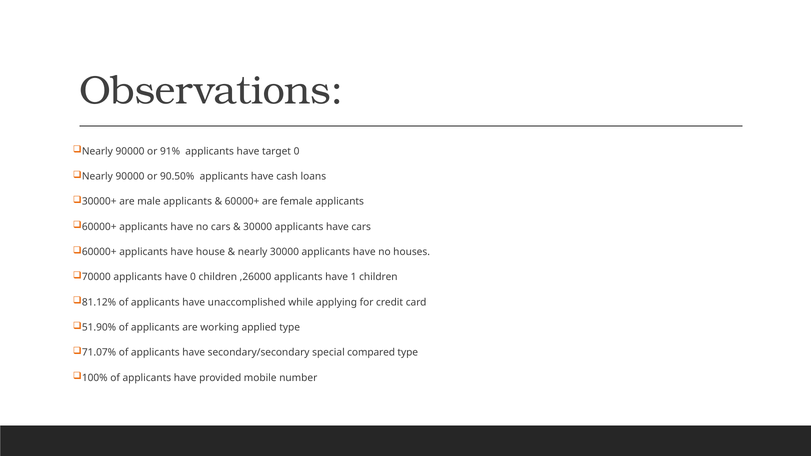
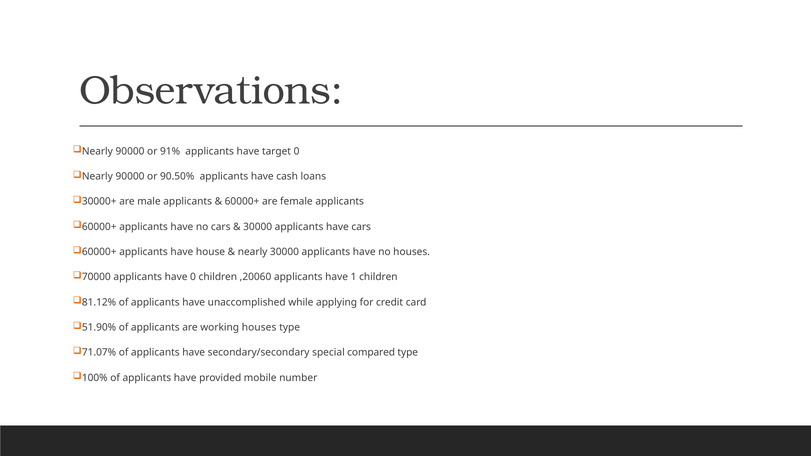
,26000: ,26000 -> ,20060
working applied: applied -> houses
